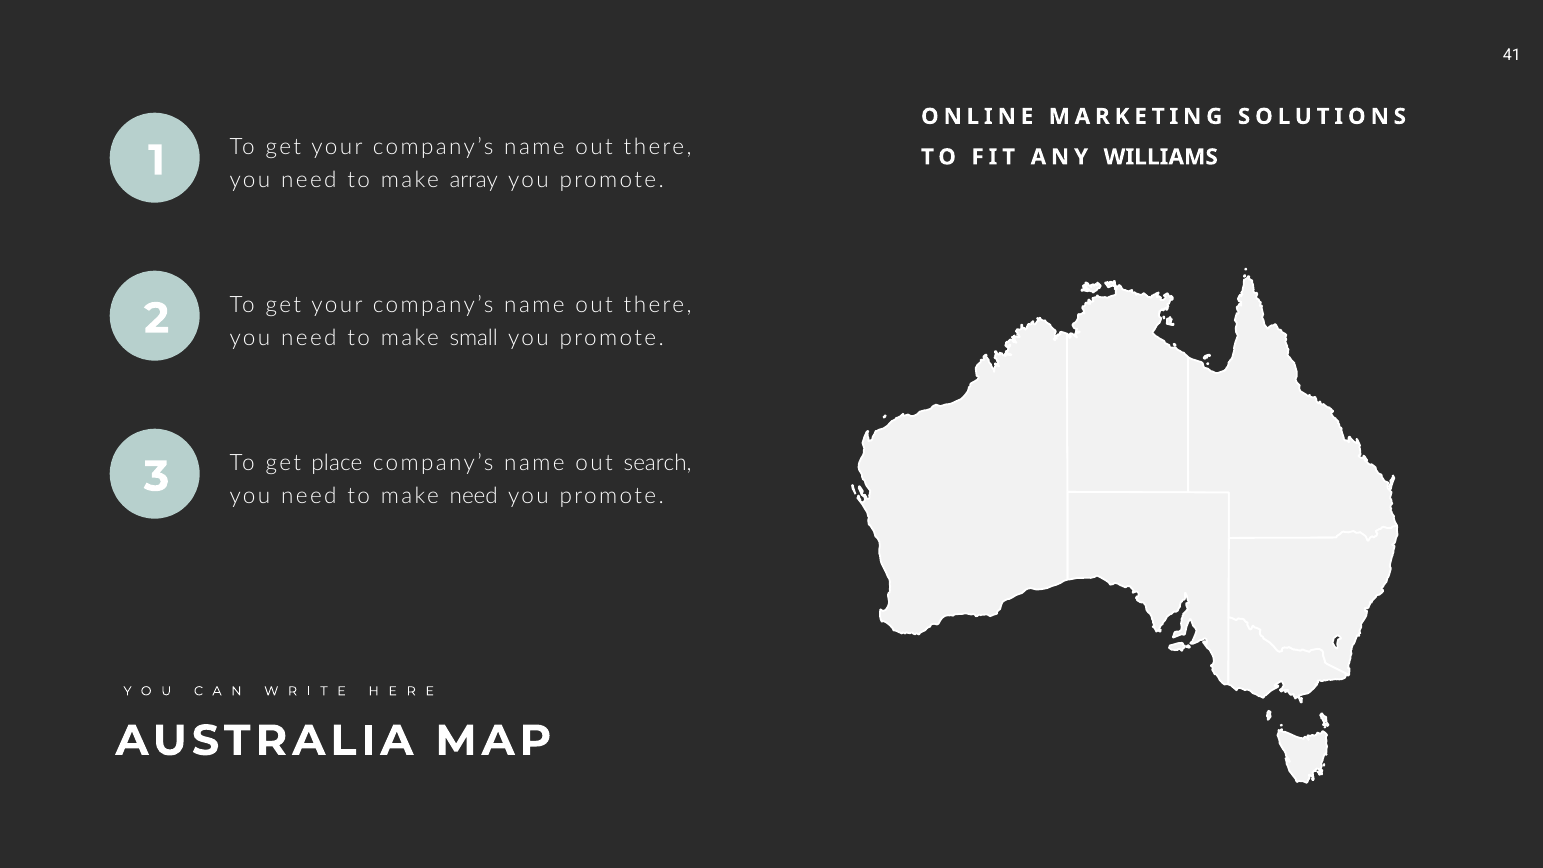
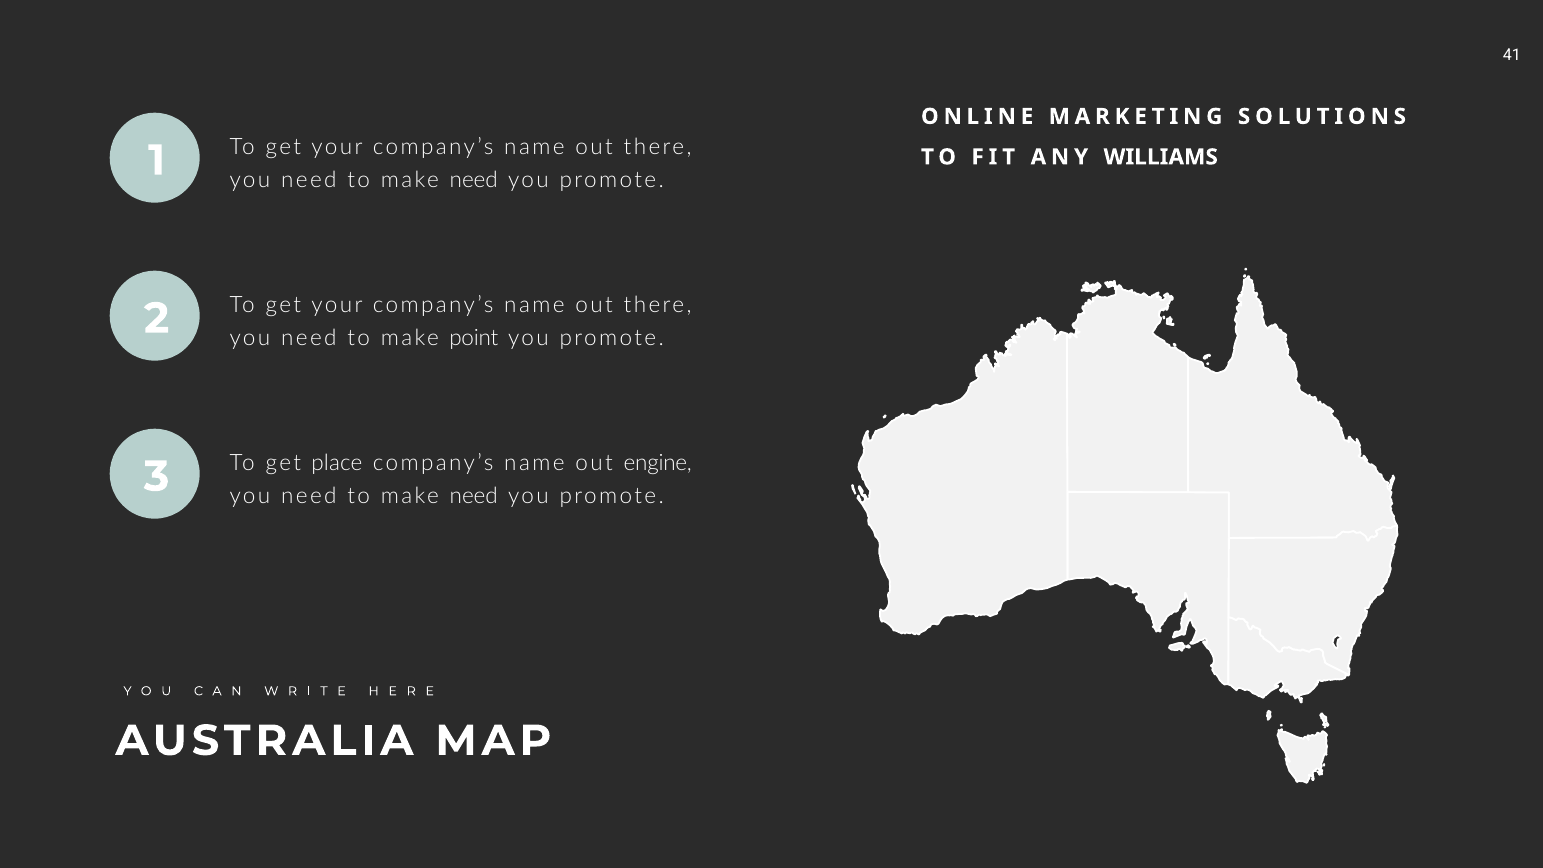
array at (474, 180): array -> need
small: small -> point
search: search -> engine
